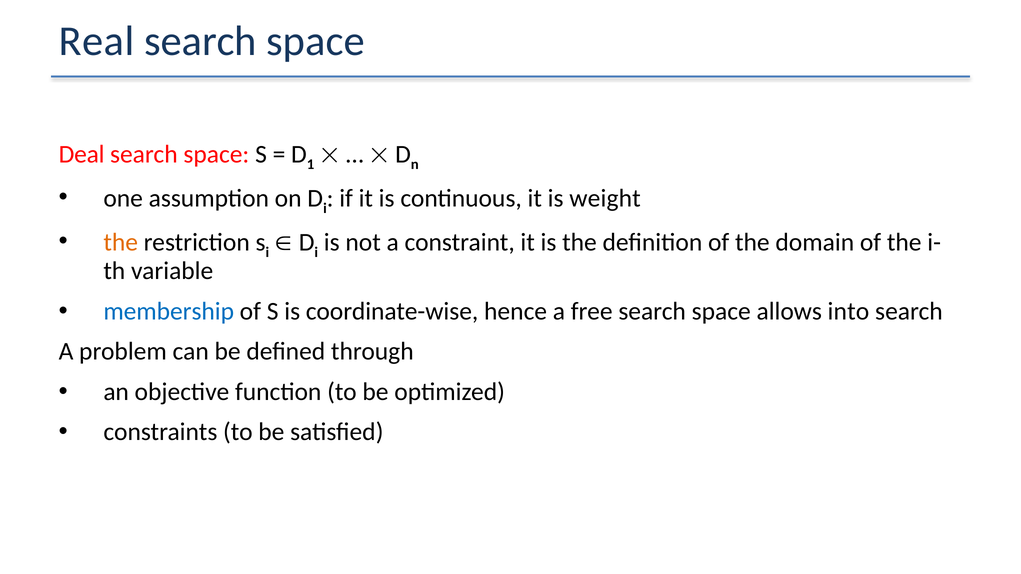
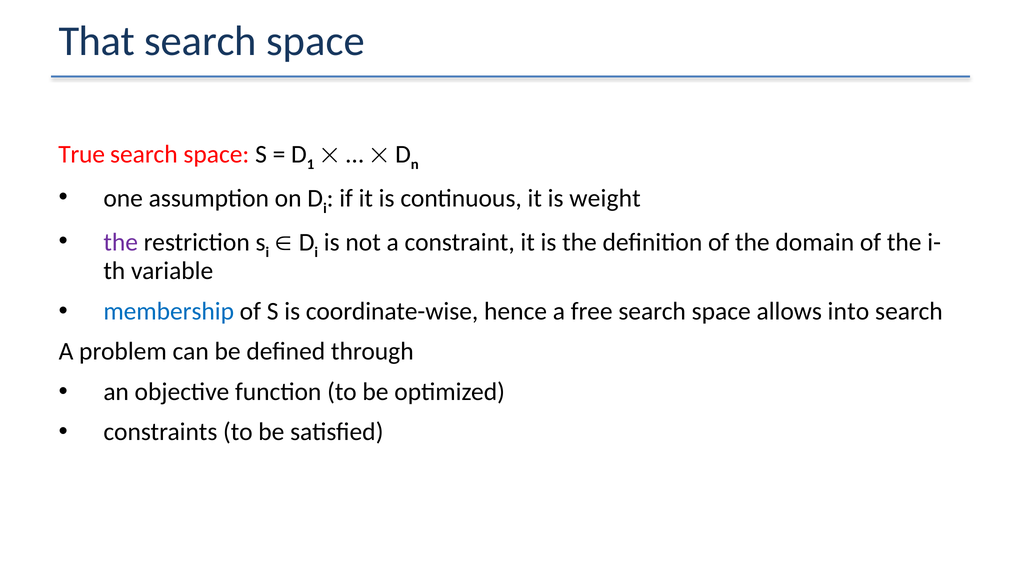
Real: Real -> That
Deal: Deal -> True
the at (121, 243) colour: orange -> purple
